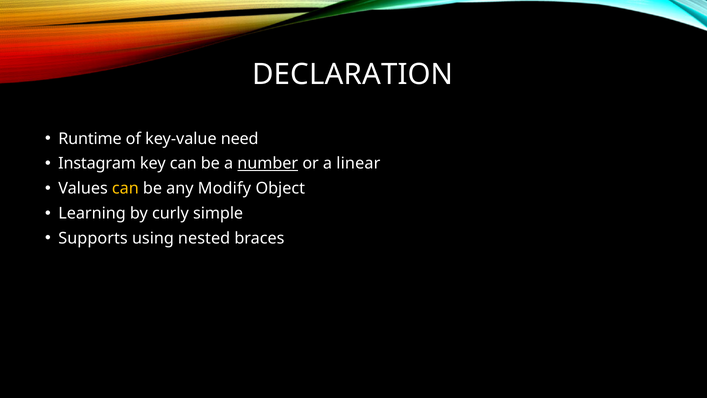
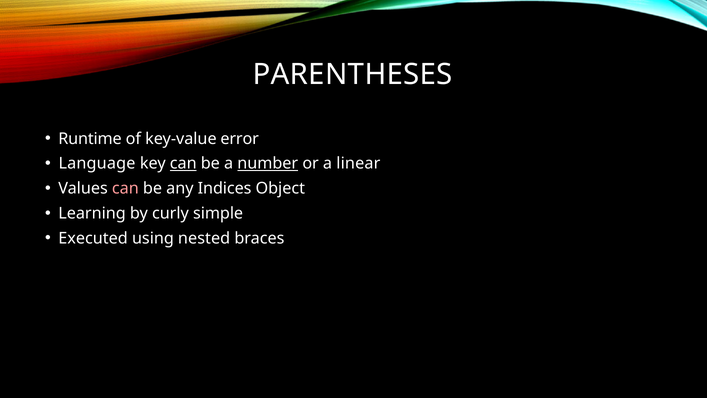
DECLARATION: DECLARATION -> PARENTHESES
need: need -> error
Instagram: Instagram -> Language
can at (183, 163) underline: none -> present
can at (125, 188) colour: yellow -> pink
Modify: Modify -> Indices
Supports: Supports -> Executed
